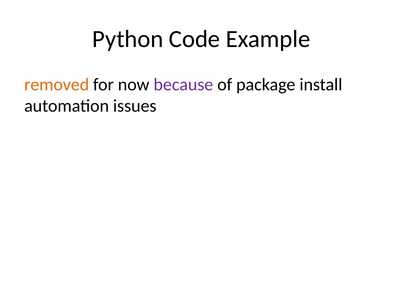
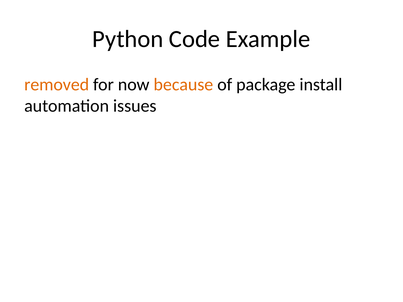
because colour: purple -> orange
